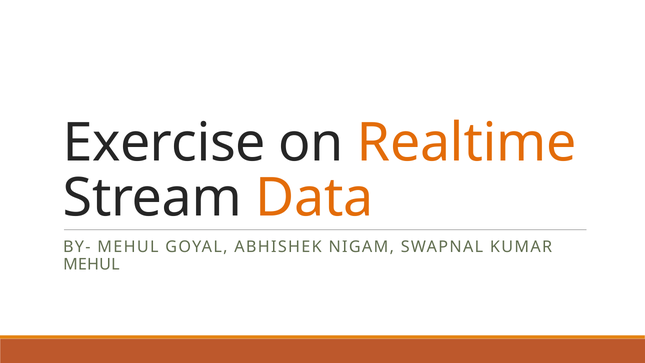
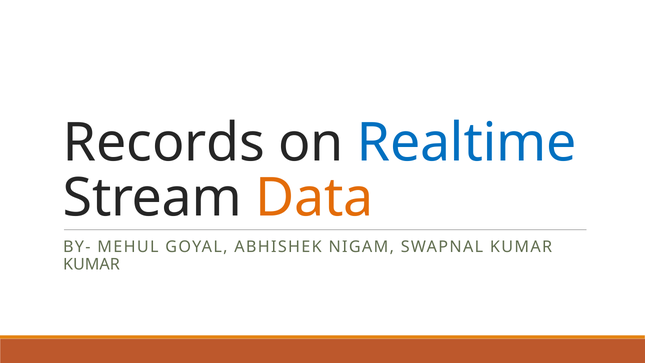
Exercise: Exercise -> Records
Realtime colour: orange -> blue
MEHUL at (91, 264): MEHUL -> KUMAR
